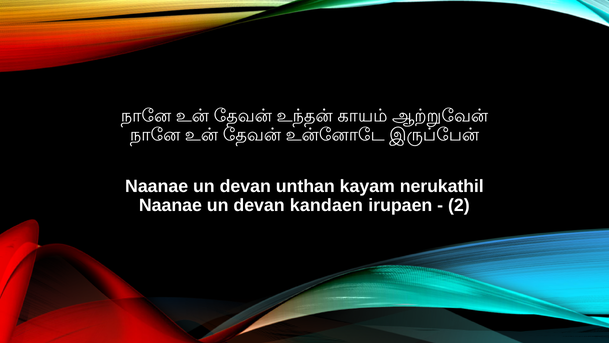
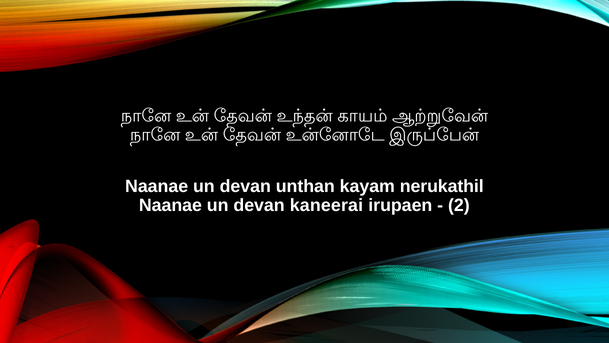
kandaen: kandaen -> kaneerai
